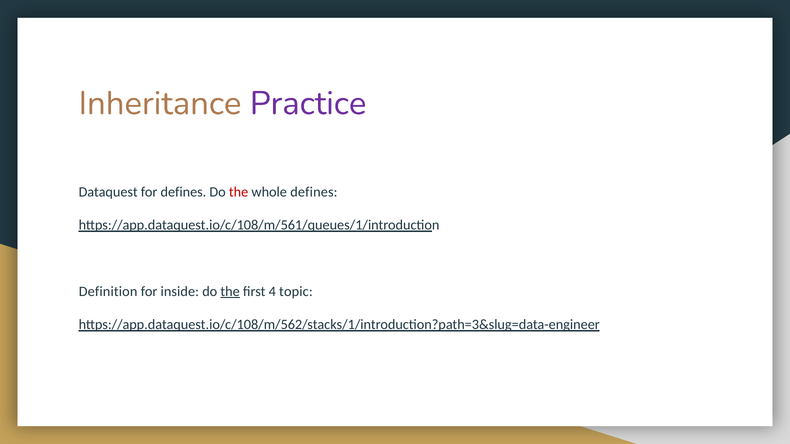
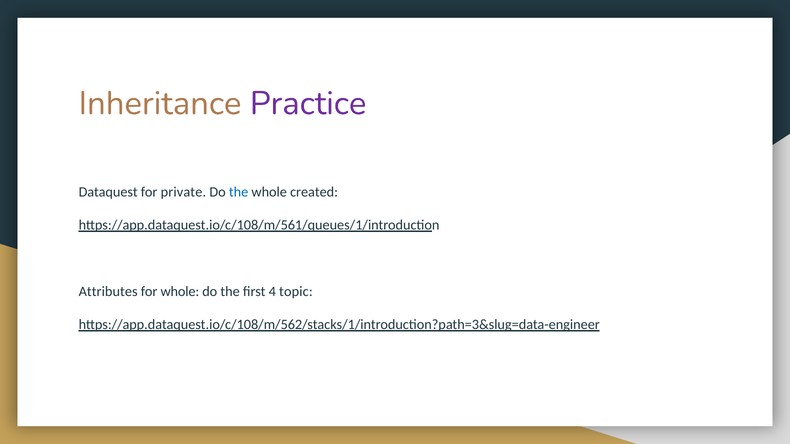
for defines: defines -> private
the at (239, 192) colour: red -> blue
whole defines: defines -> created
Definition: Definition -> Attributes
for inside: inside -> whole
the at (230, 292) underline: present -> none
